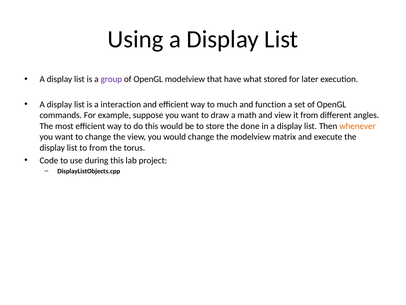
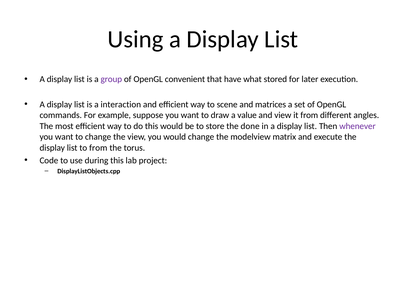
OpenGL modelview: modelview -> convenient
much: much -> scene
function: function -> matrices
math: math -> value
whenever colour: orange -> purple
